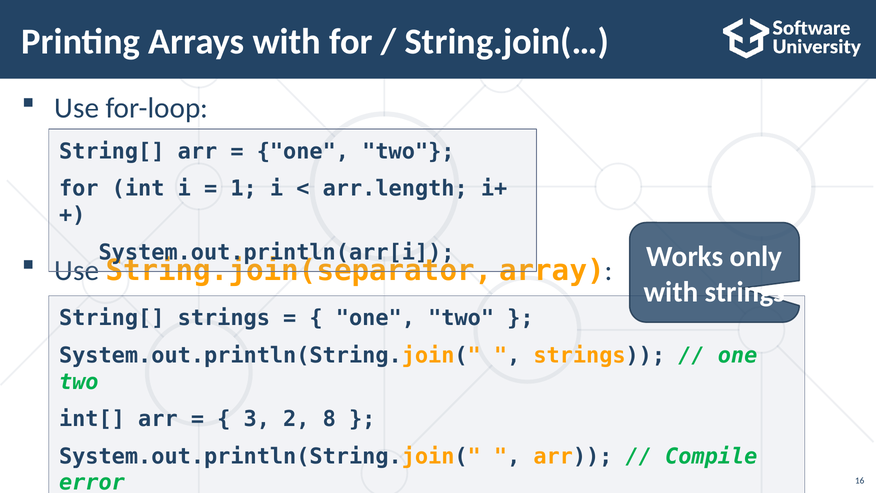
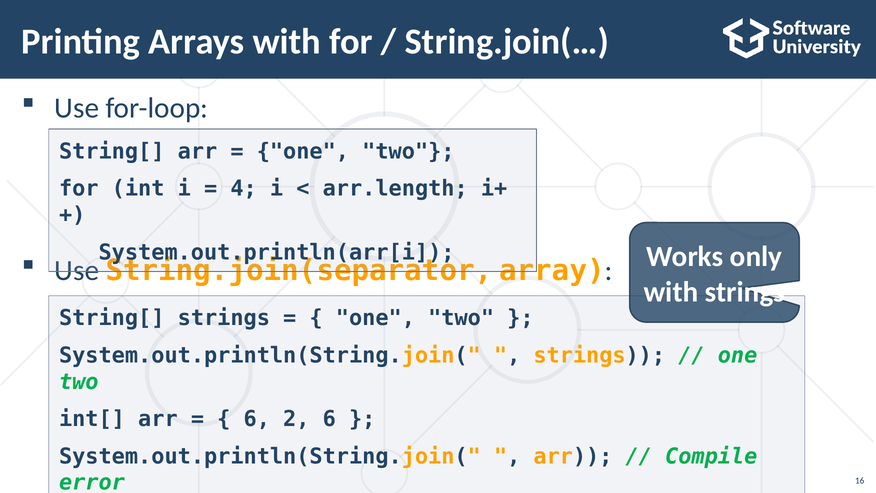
1: 1 -> 4
3 at (257, 419): 3 -> 6
2 8: 8 -> 6
